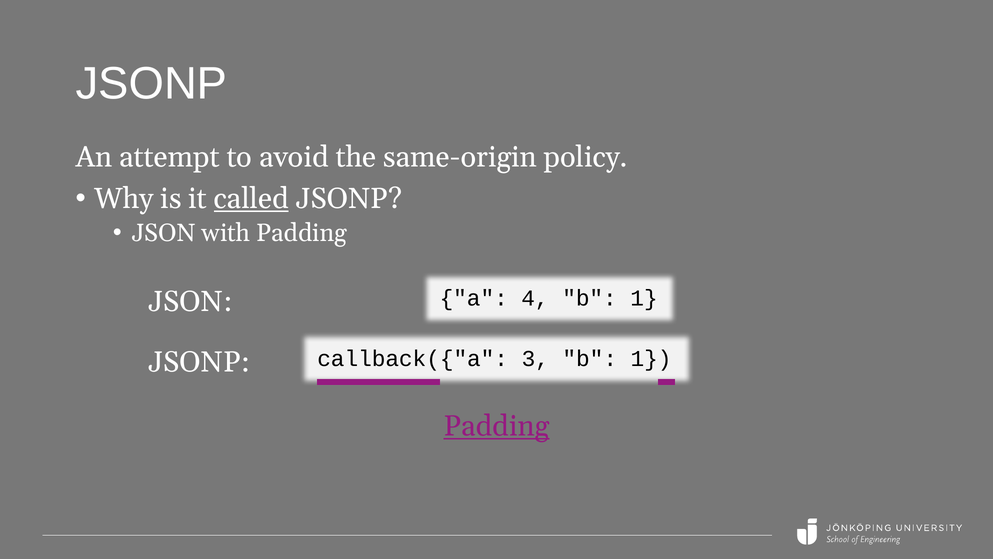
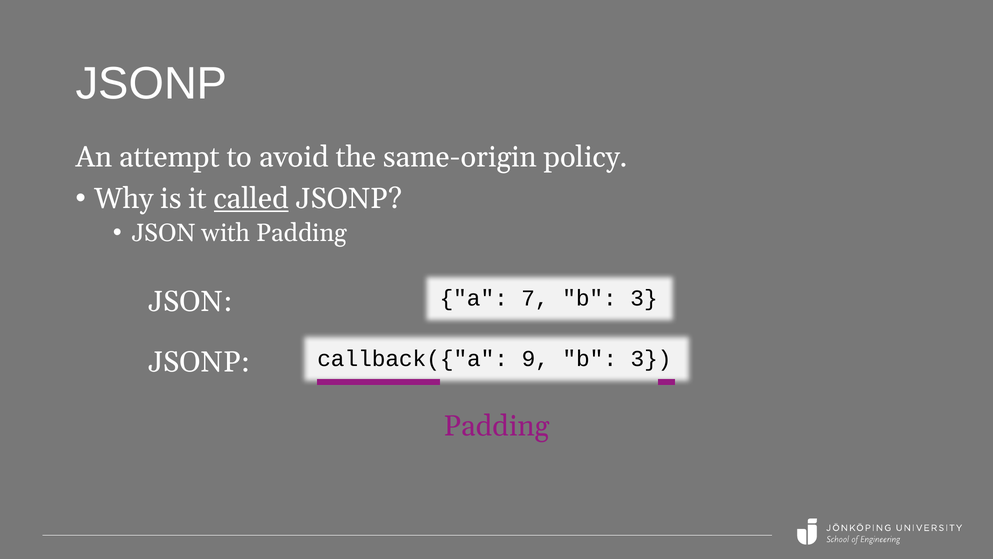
4: 4 -> 7
1 at (644, 298): 1 -> 3
3: 3 -> 9
1 at (651, 358): 1 -> 3
Padding at (497, 426) underline: present -> none
